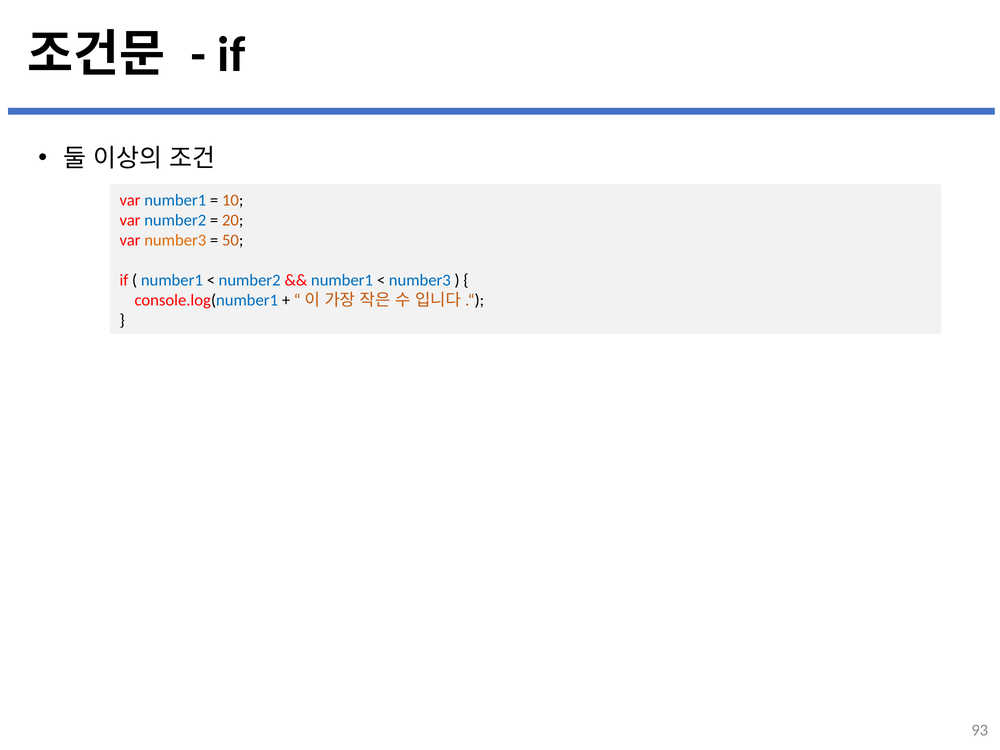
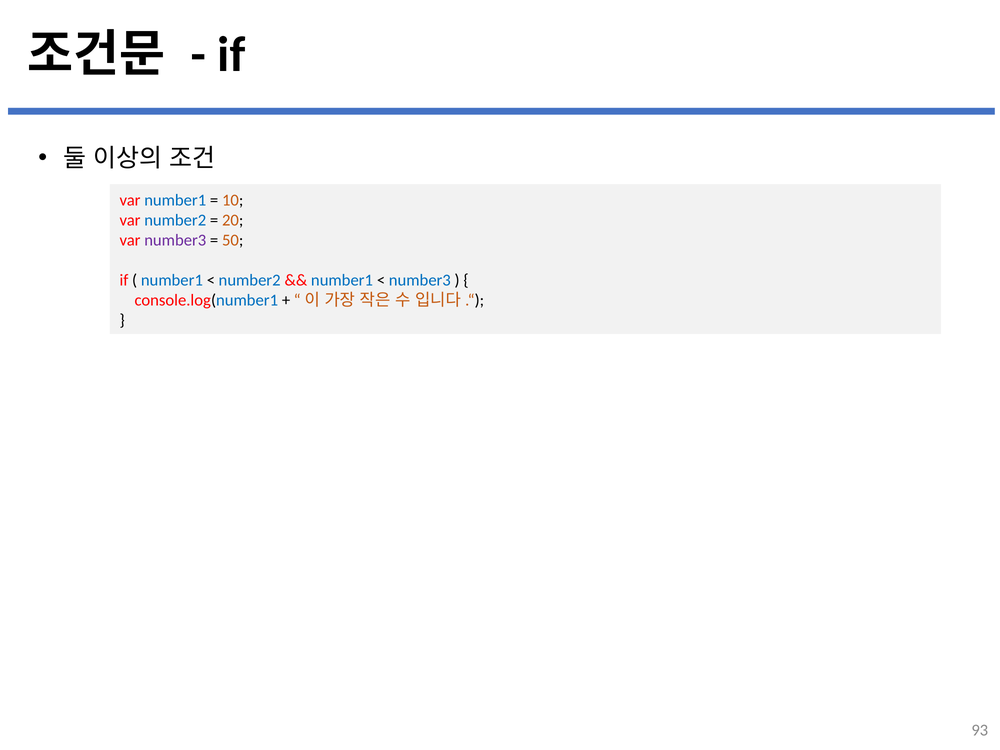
number3 at (175, 240) colour: orange -> purple
